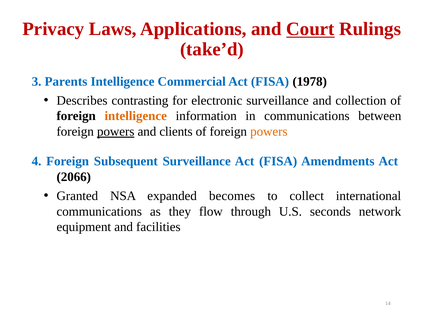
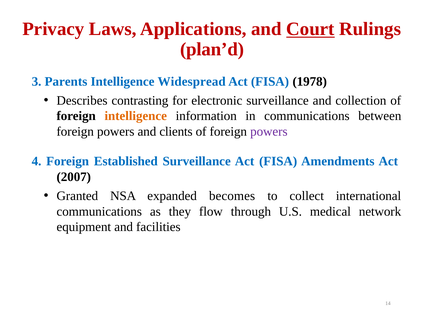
take’d: take’d -> plan’d
Commercial: Commercial -> Widespread
powers at (116, 132) underline: present -> none
powers at (269, 132) colour: orange -> purple
Subsequent: Subsequent -> Established
2066: 2066 -> 2007
seconds: seconds -> medical
